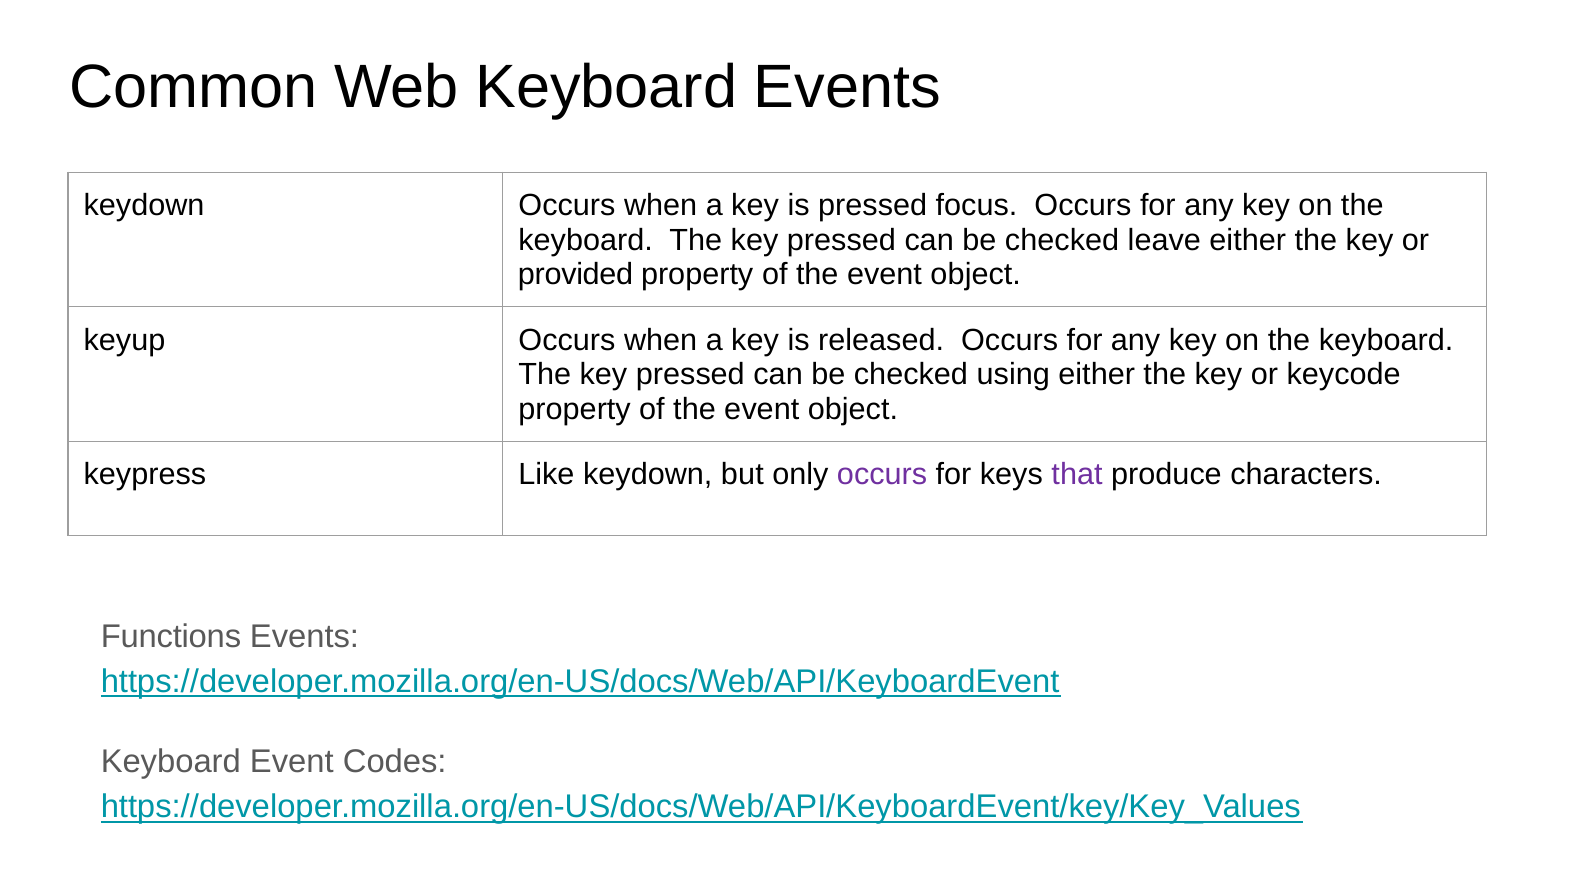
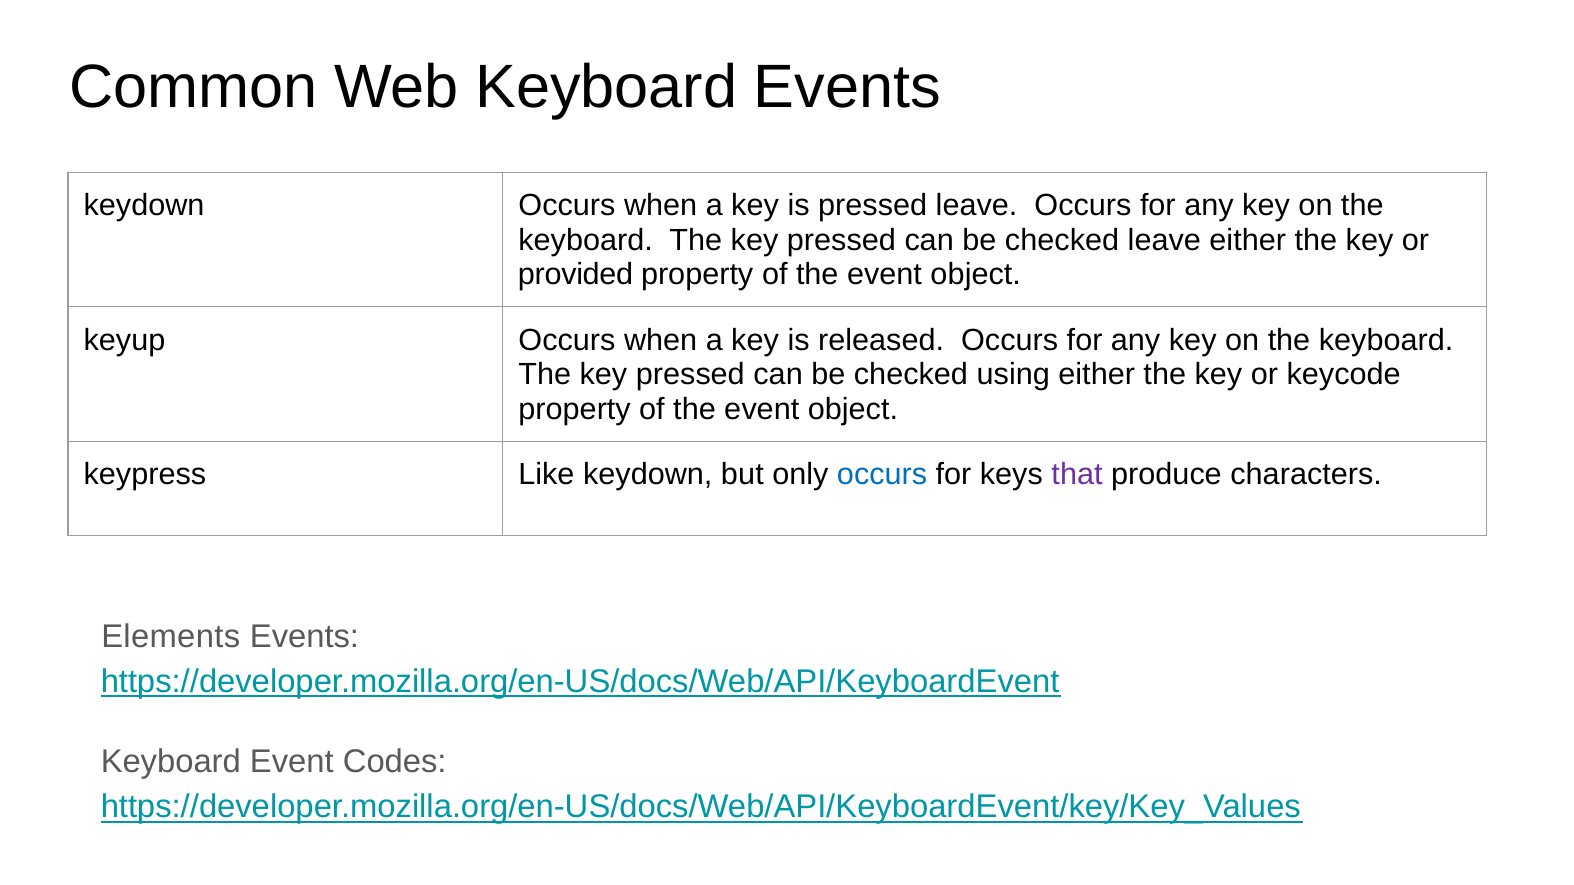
pressed focus: focus -> leave
occurs at (882, 475) colour: purple -> blue
Functions: Functions -> Elements
